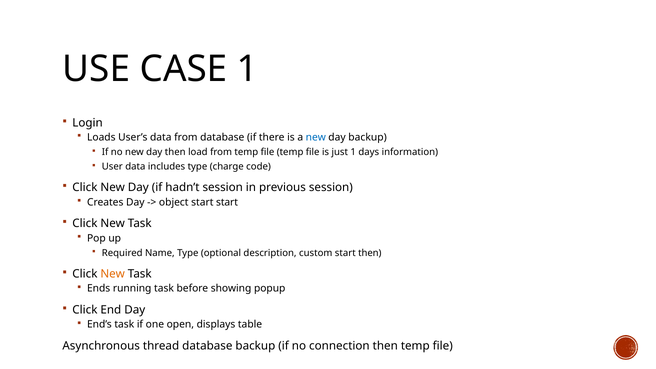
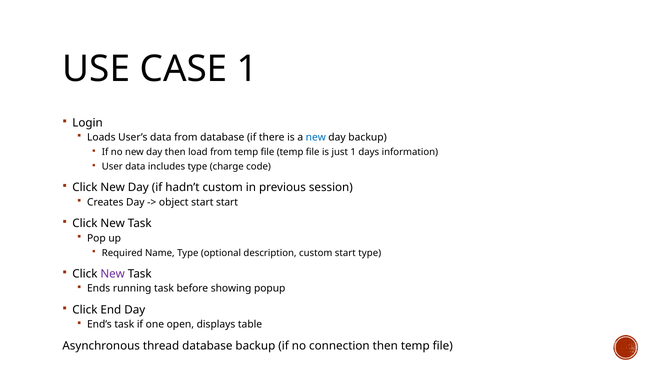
hadn’t session: session -> custom
start then: then -> type
New at (113, 274) colour: orange -> purple
